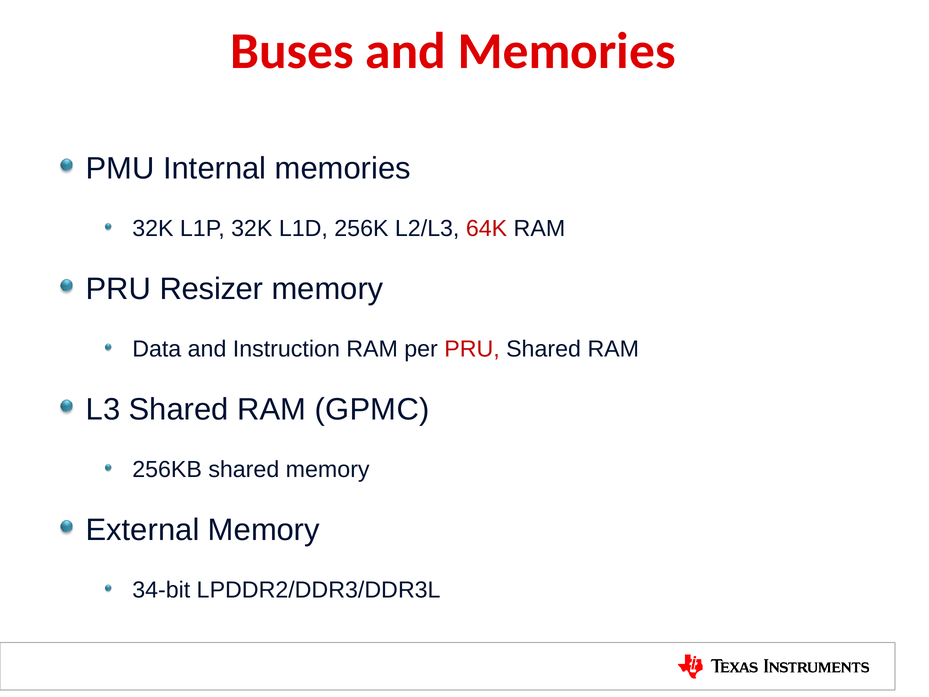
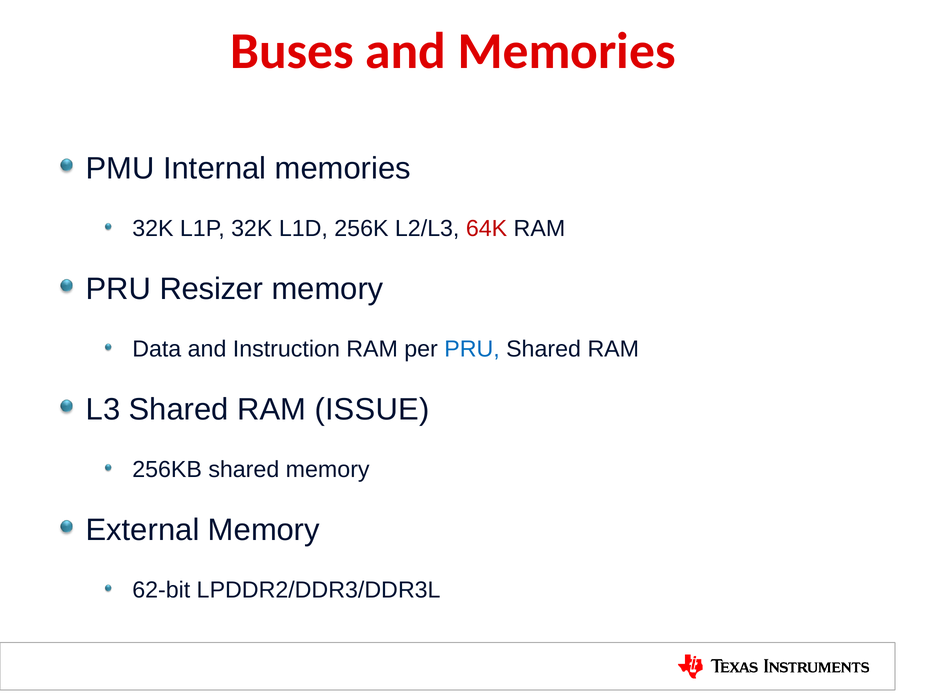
PRU at (472, 349) colour: red -> blue
GPMC: GPMC -> ISSUE
34-bit: 34-bit -> 62-bit
